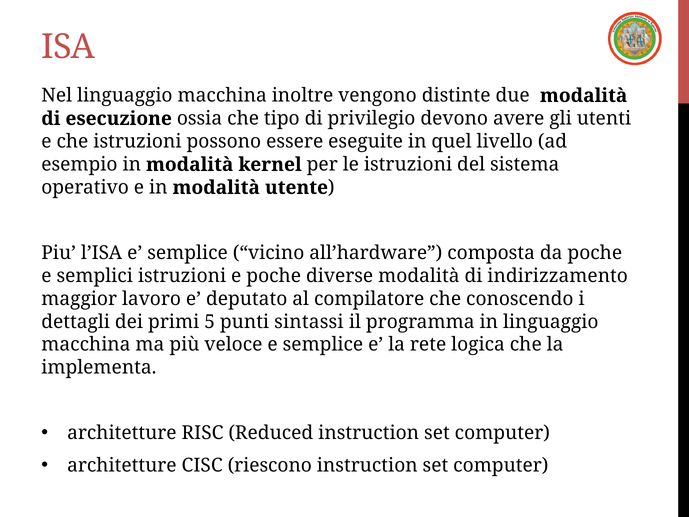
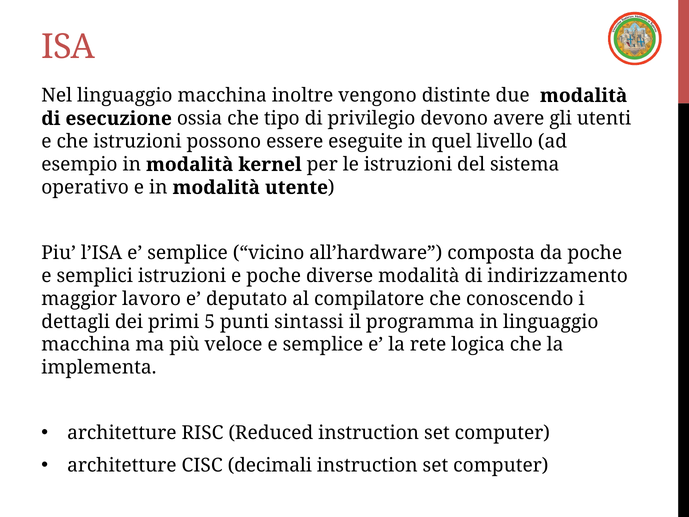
riescono: riescono -> decimali
